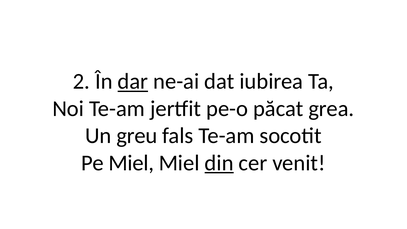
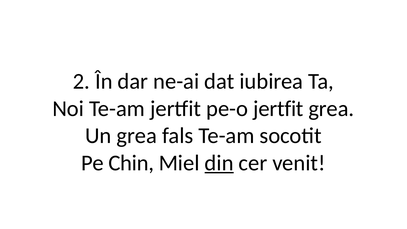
dar underline: present -> none
pe-o păcat: păcat -> jertfit
Un greu: greu -> grea
Pe Miel: Miel -> Chin
